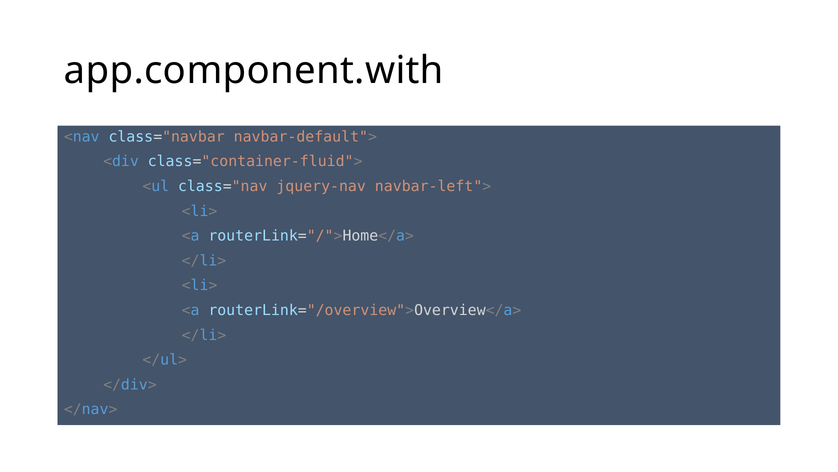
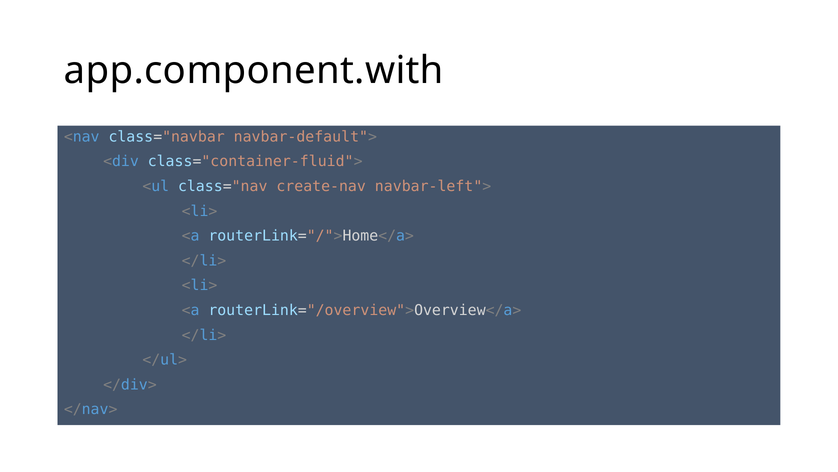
jquery-nav: jquery-nav -> create-nav
